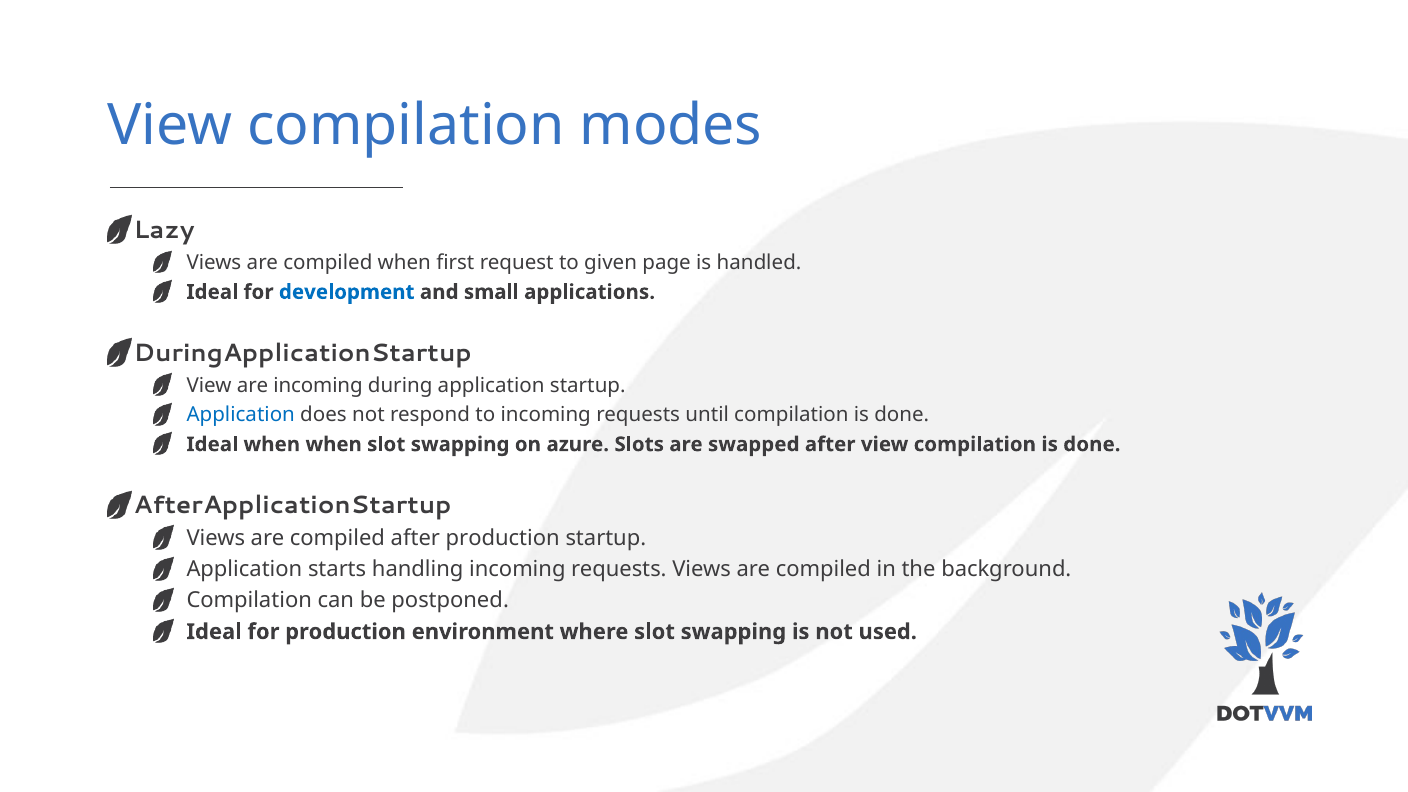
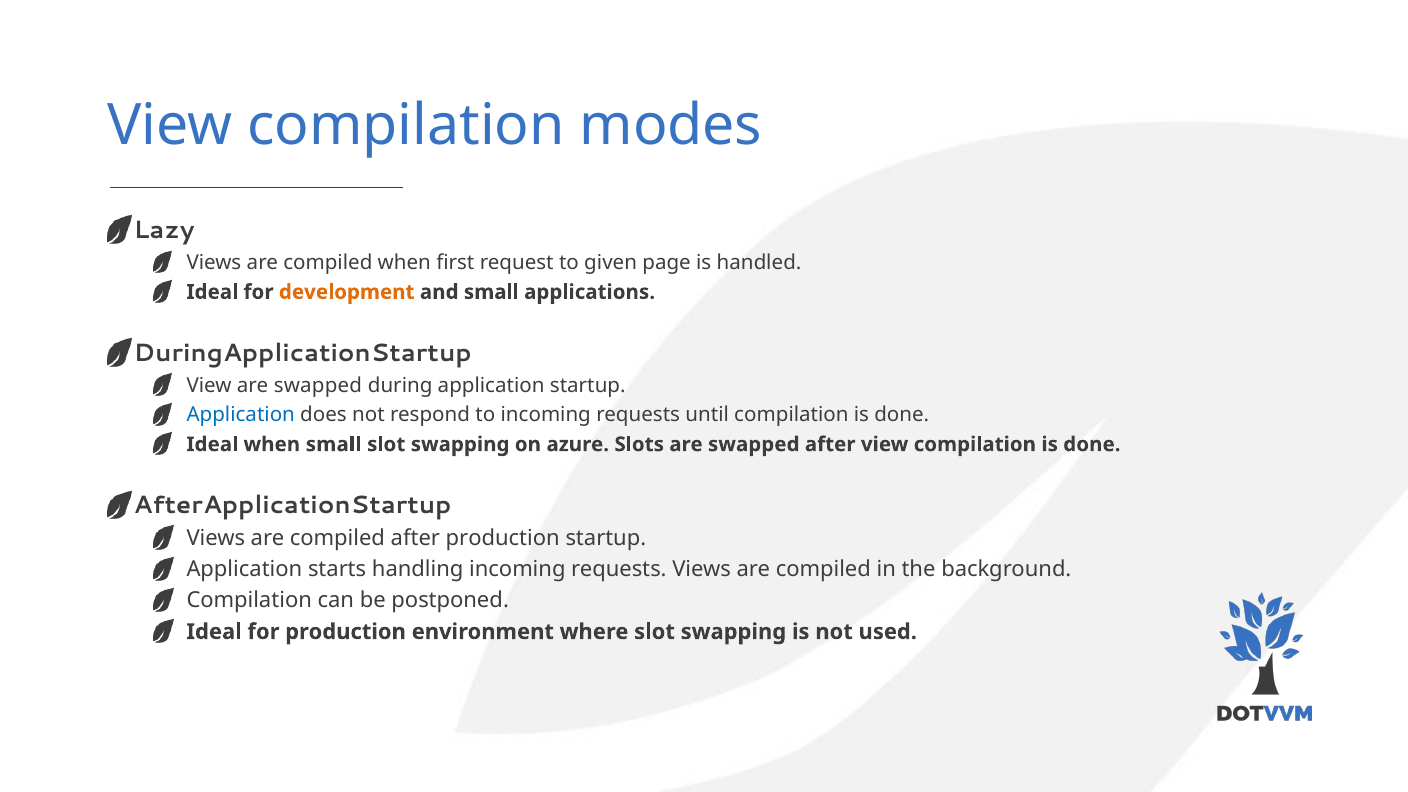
development colour: blue -> orange
View are incoming: incoming -> swapped
when when: when -> small
